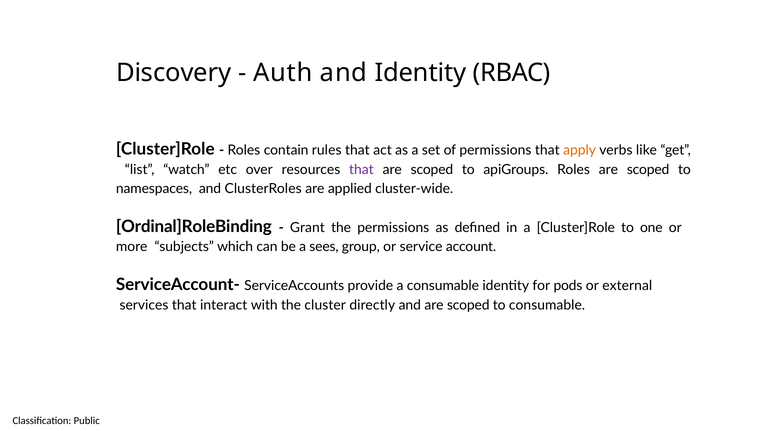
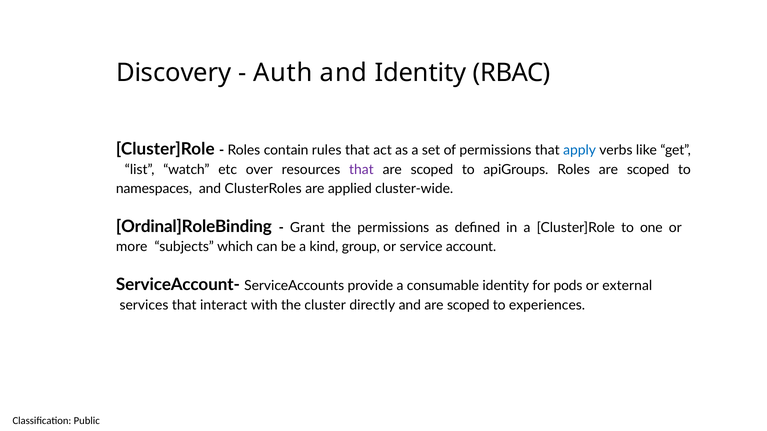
apply colour: orange -> blue
sees: sees -> kind
to consumable: consumable -> experiences
